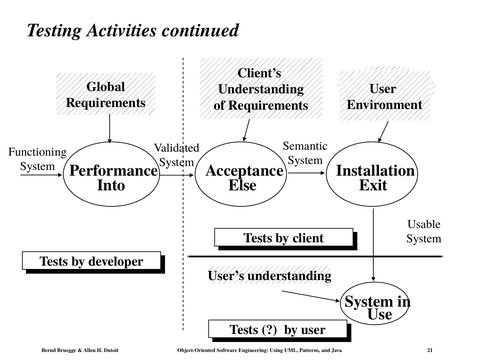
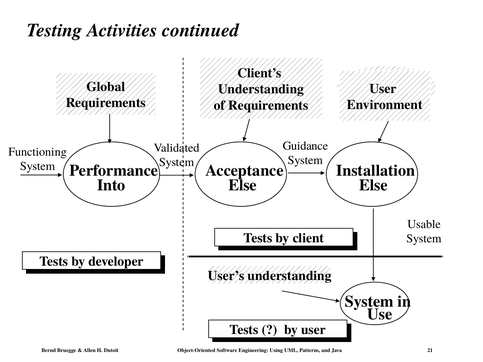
Semantic: Semantic -> Guidance
Exit at (373, 185): Exit -> Else
